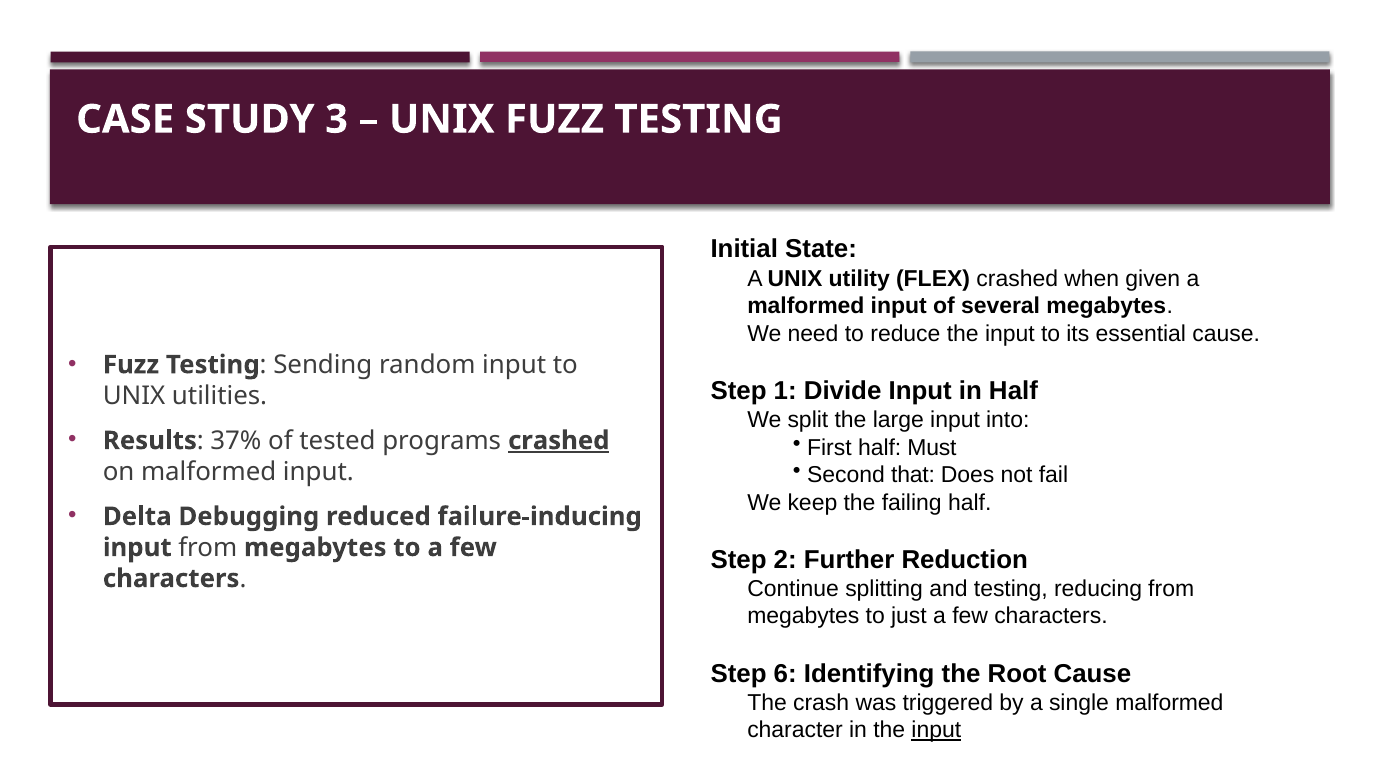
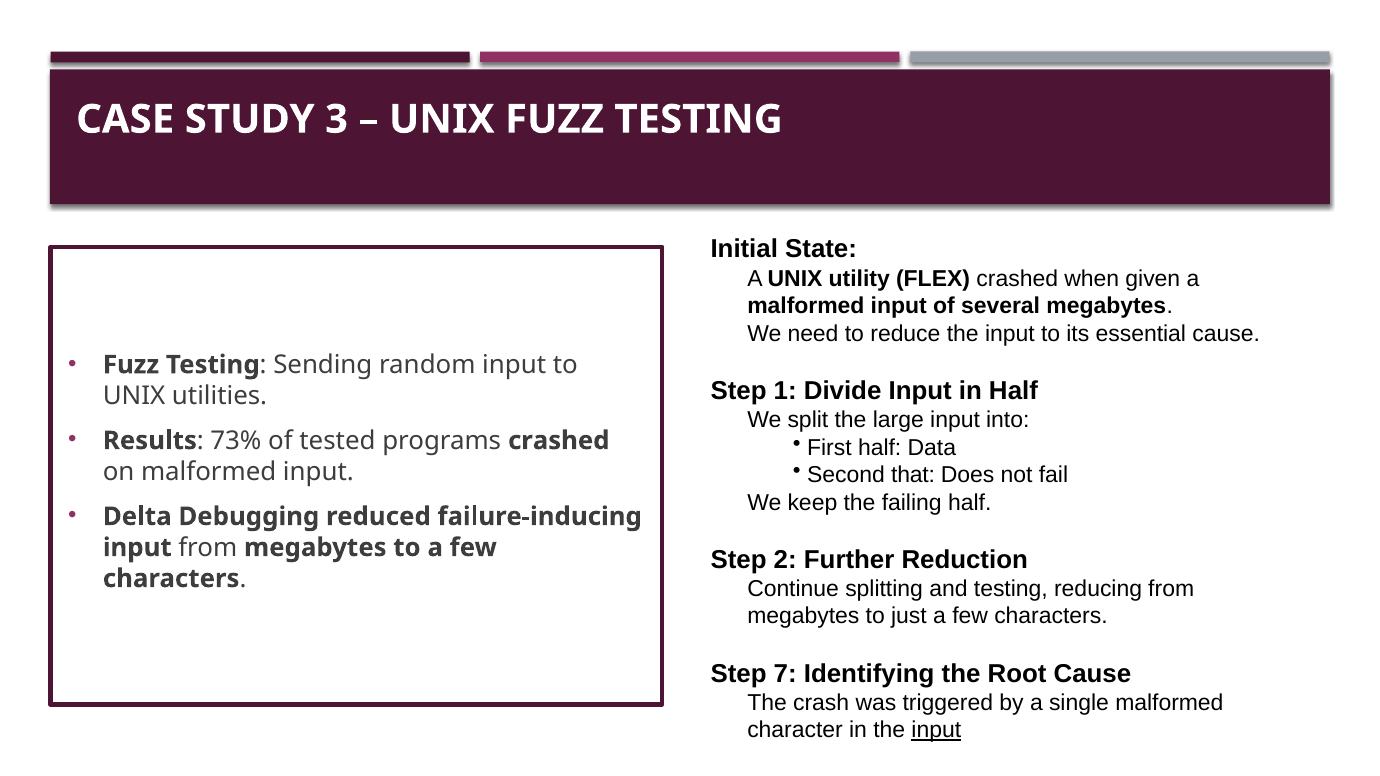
37%: 37% -> 73%
crashed at (559, 441) underline: present -> none
Must: Must -> Data
6: 6 -> 7
